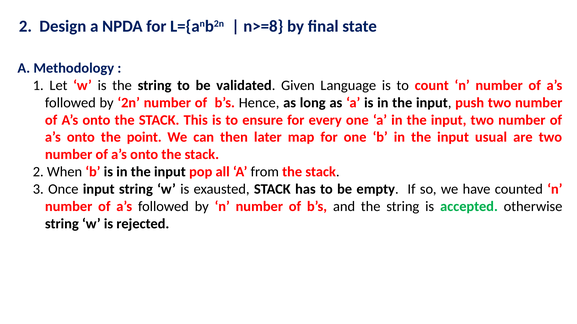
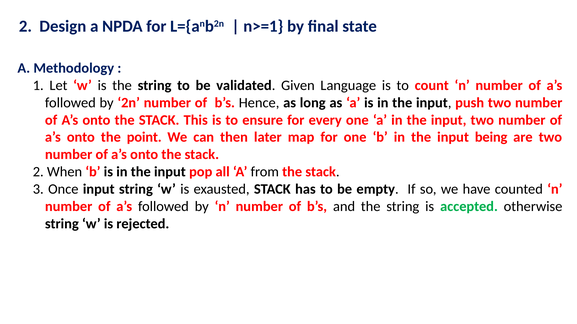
n>=8: n>=8 -> n>=1
usual: usual -> being
